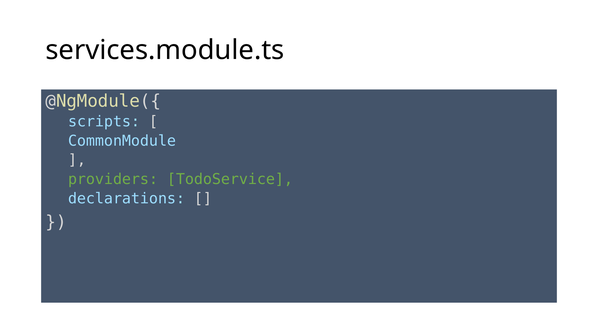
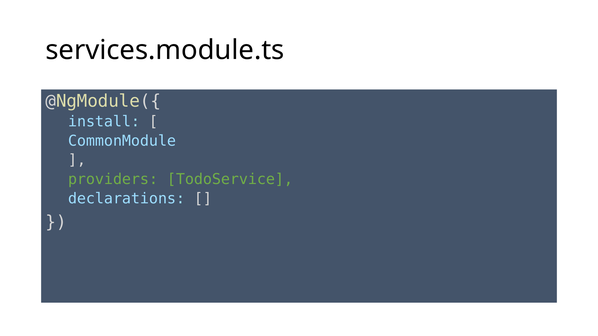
scripts: scripts -> install
